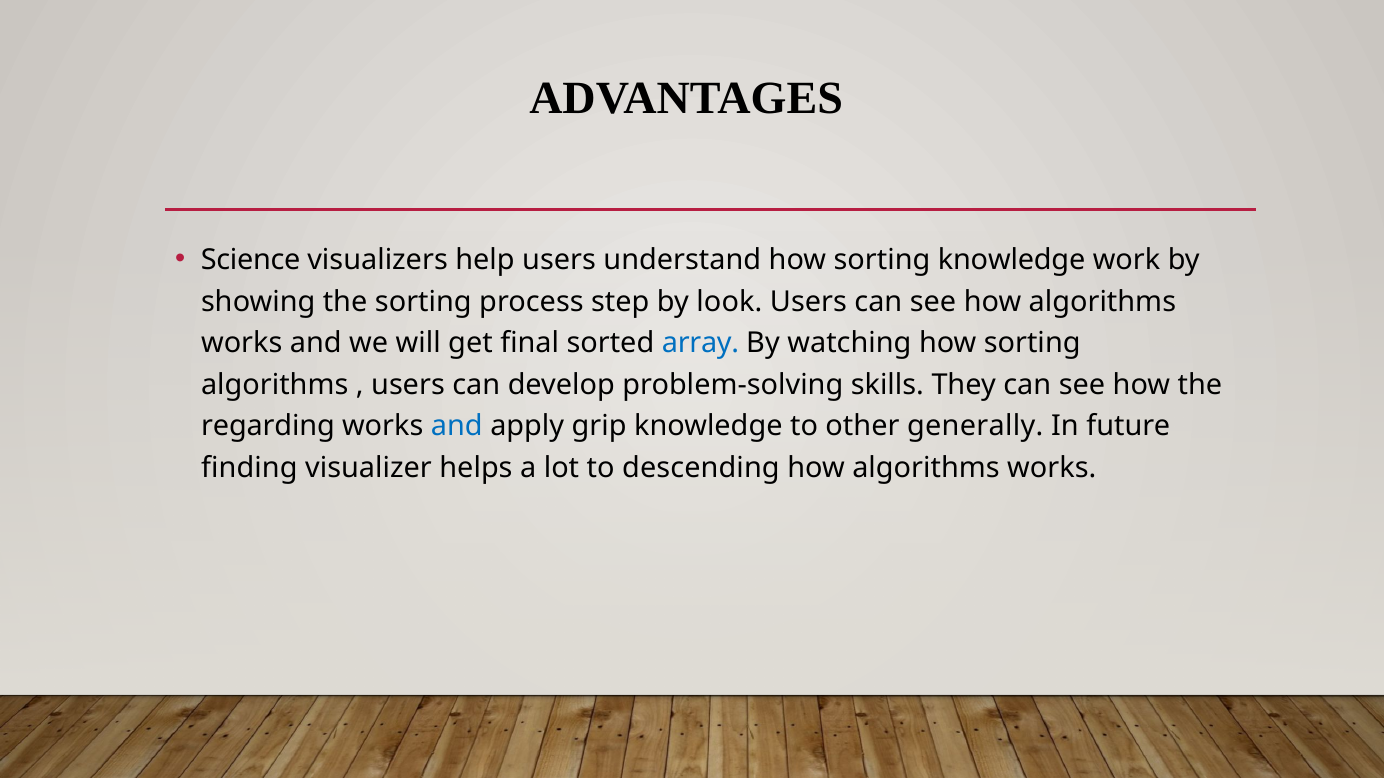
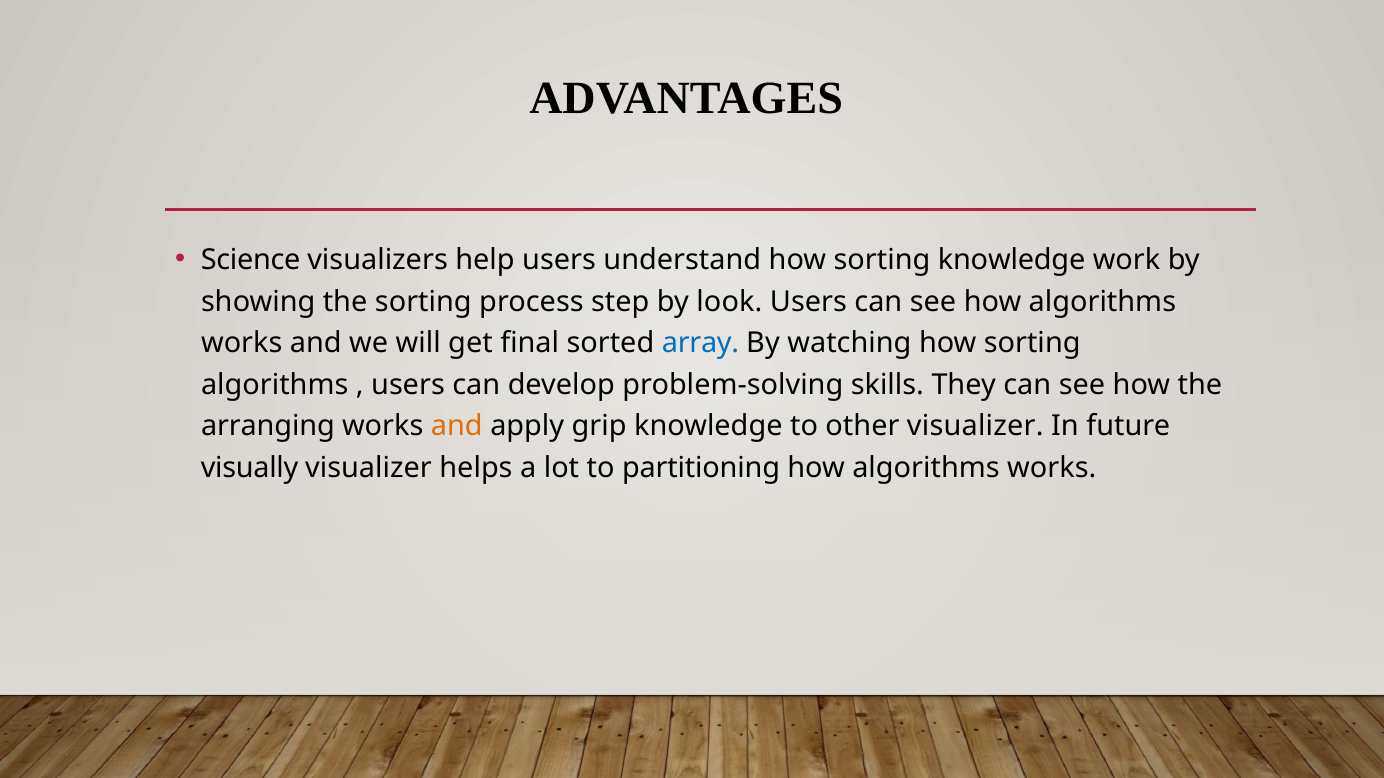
regarding: regarding -> arranging
and at (457, 426) colour: blue -> orange
other generally: generally -> visualizer
finding: finding -> visually
descending: descending -> partitioning
